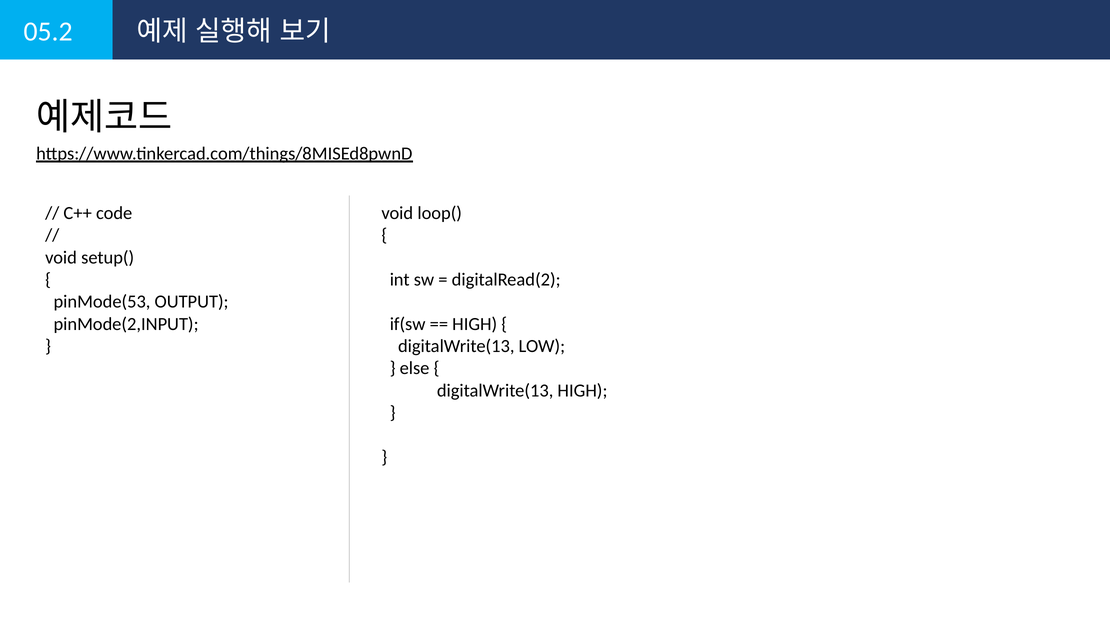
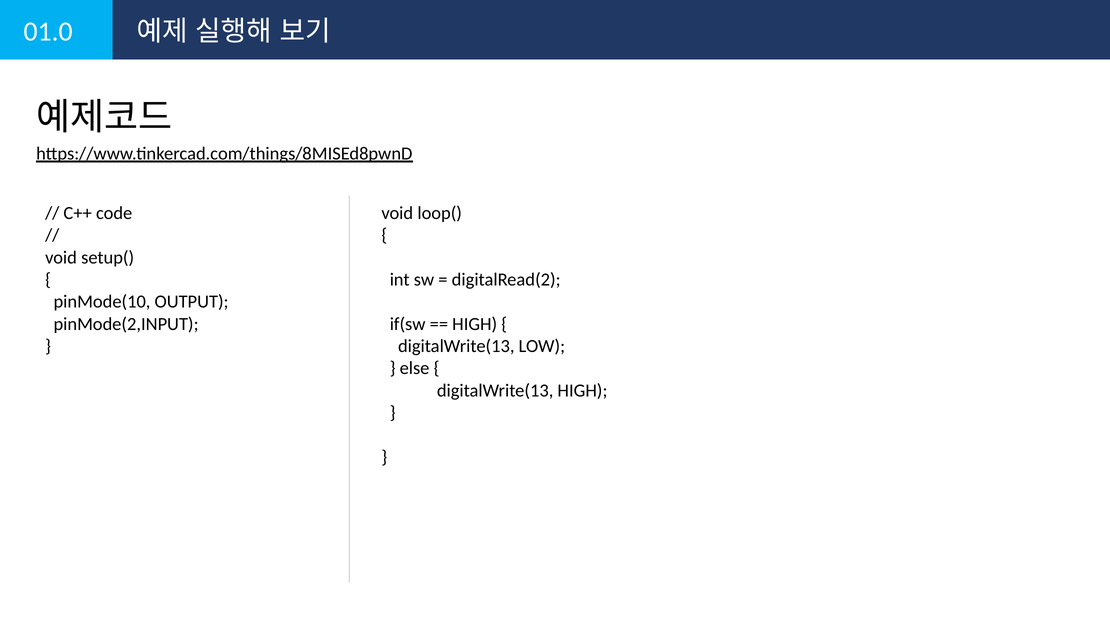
05.2: 05.2 -> 01.0
pinMode(53: pinMode(53 -> pinMode(10
